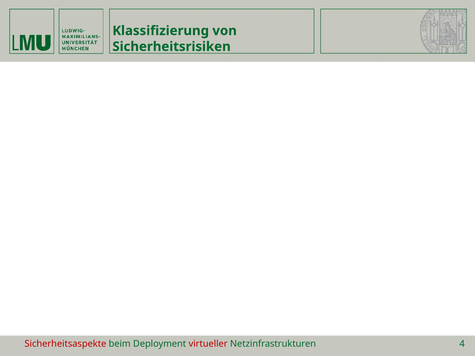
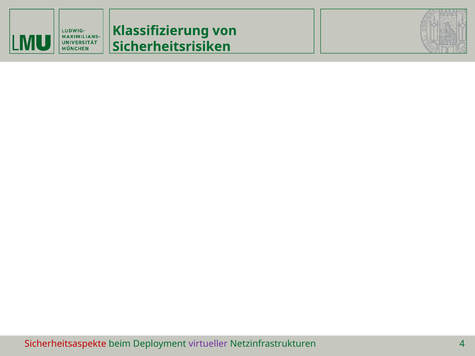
virtueller colour: red -> purple
